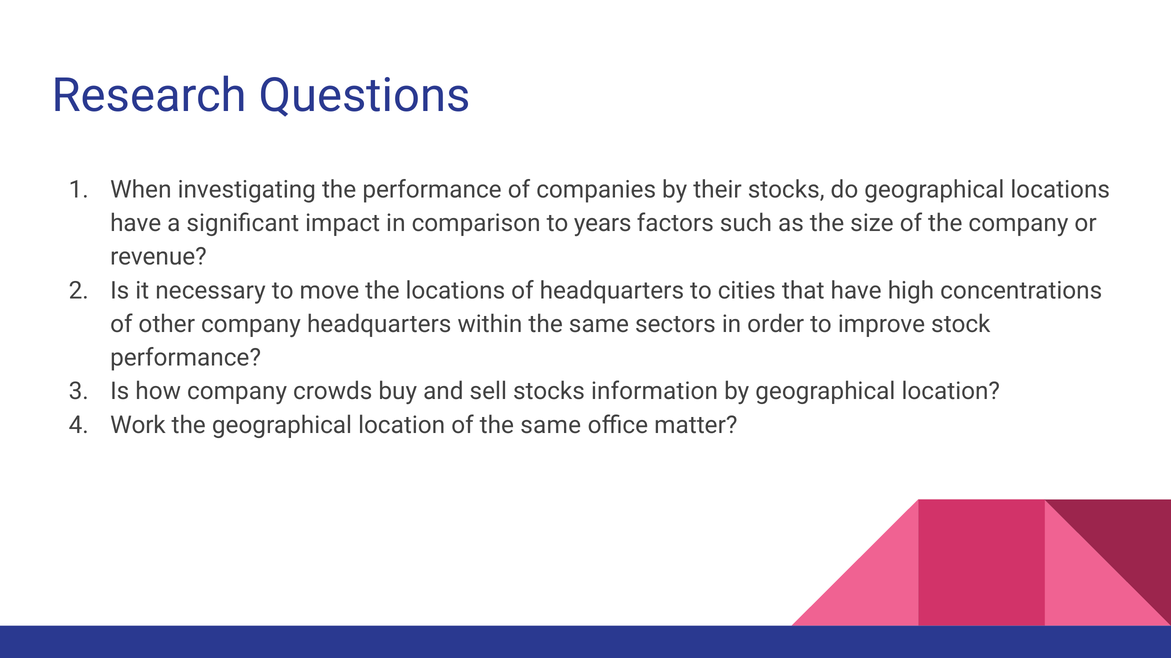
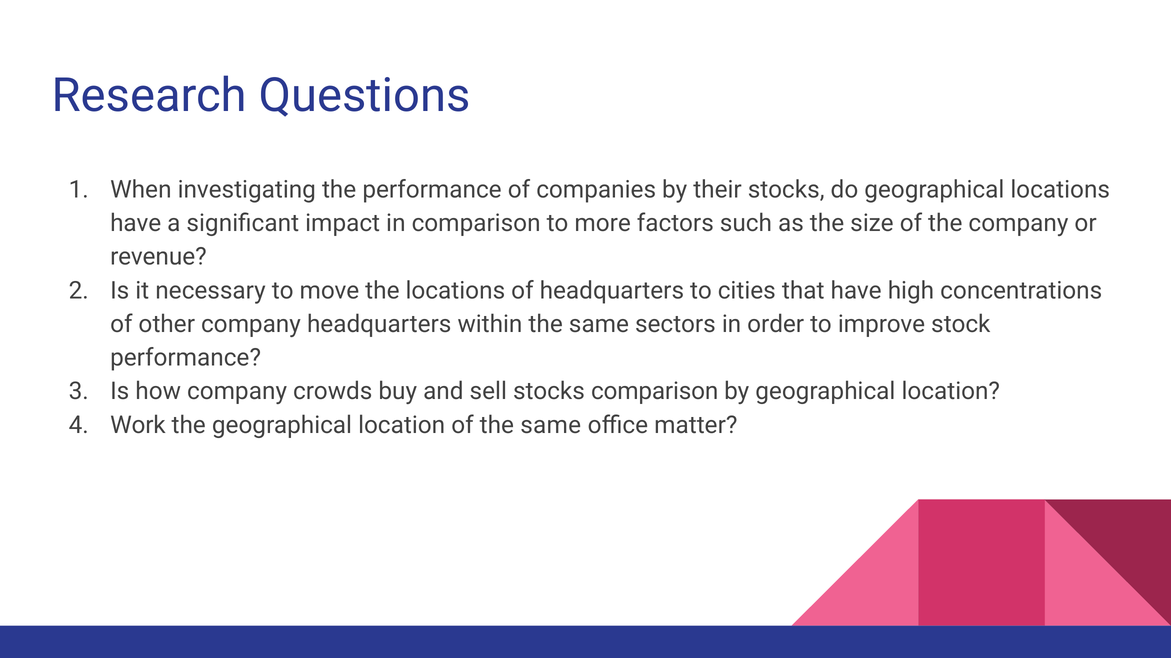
years: years -> more
stocks information: information -> comparison
